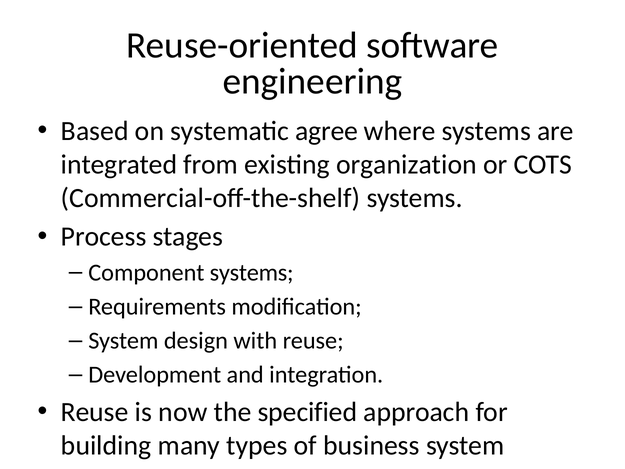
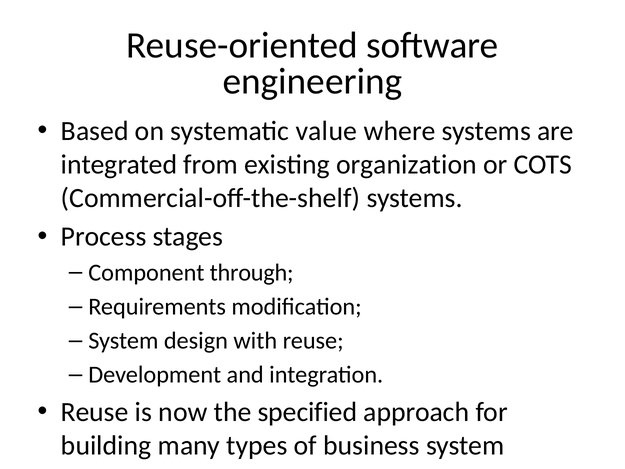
agree: agree -> value
Component systems: systems -> through
